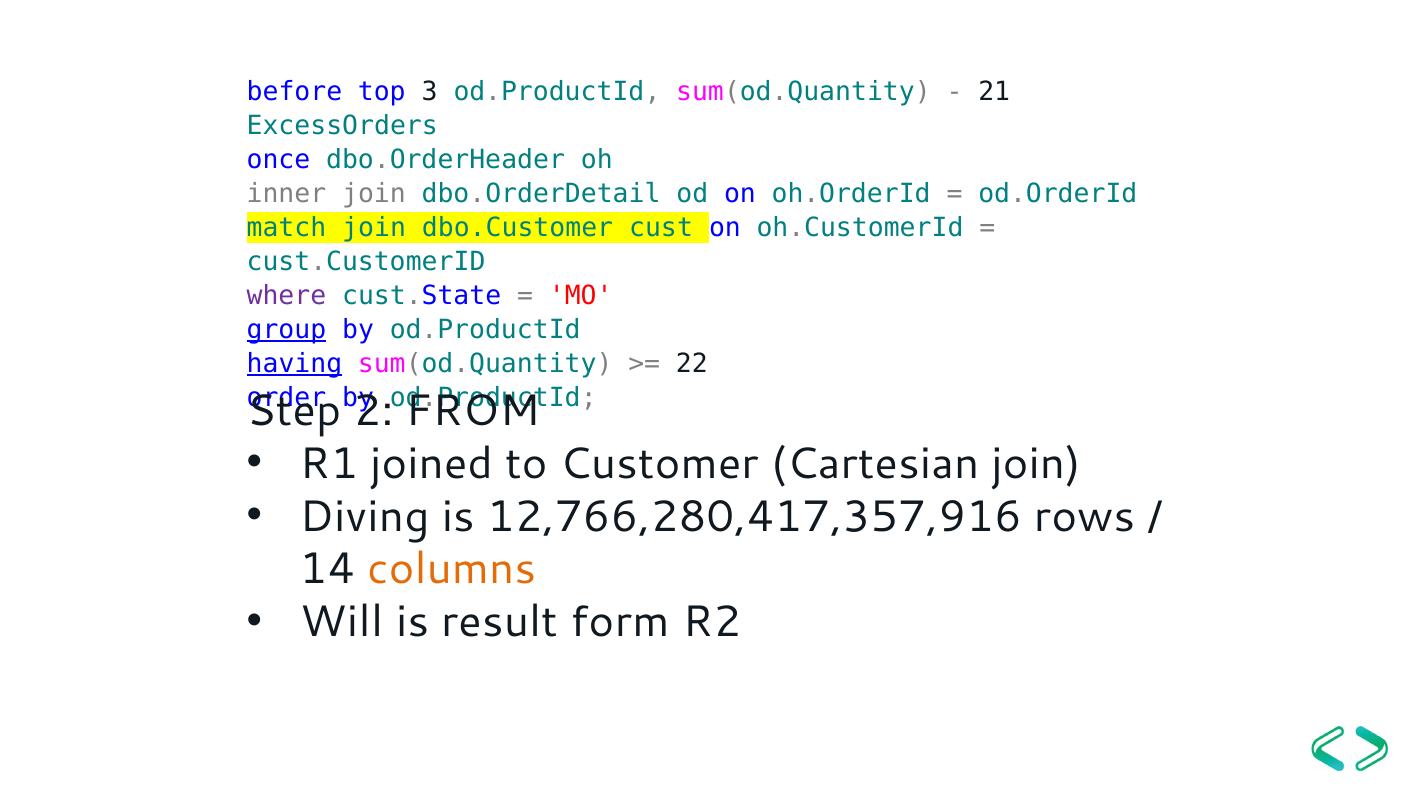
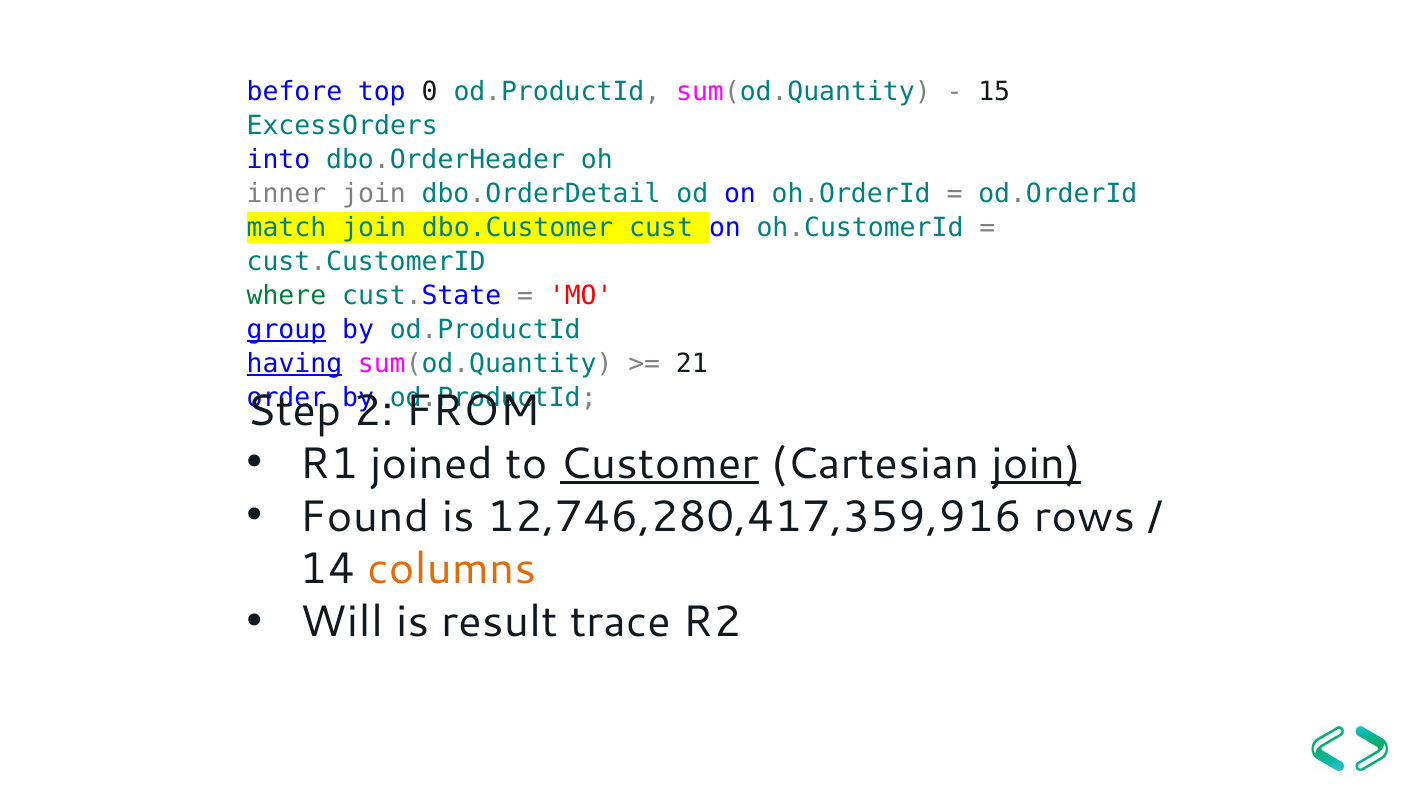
3: 3 -> 0
21: 21 -> 15
once: once -> into
where colour: purple -> green
22: 22 -> 21
Customer underline: none -> present
join at (1036, 464) underline: none -> present
Diving: Diving -> Found
12,766,280,417,357,916: 12,766,280,417,357,916 -> 12,746,280,417,359,916
form: form -> trace
